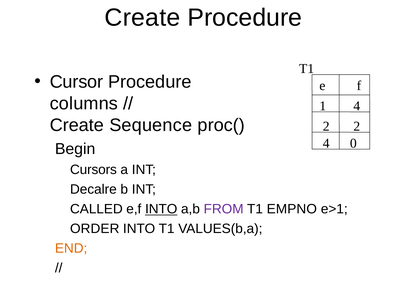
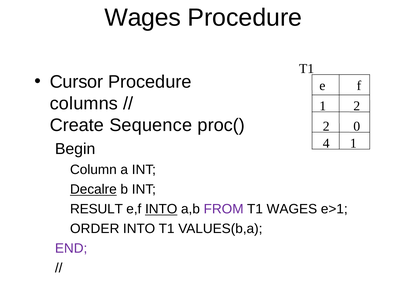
Create at (142, 18): Create -> Wages
1 4: 4 -> 2
2 2: 2 -> 0
4 0: 0 -> 1
Cursors: Cursors -> Column
Decalre underline: none -> present
CALLED: CALLED -> RESULT
T1 EMPNO: EMPNO -> WAGES
END colour: orange -> purple
